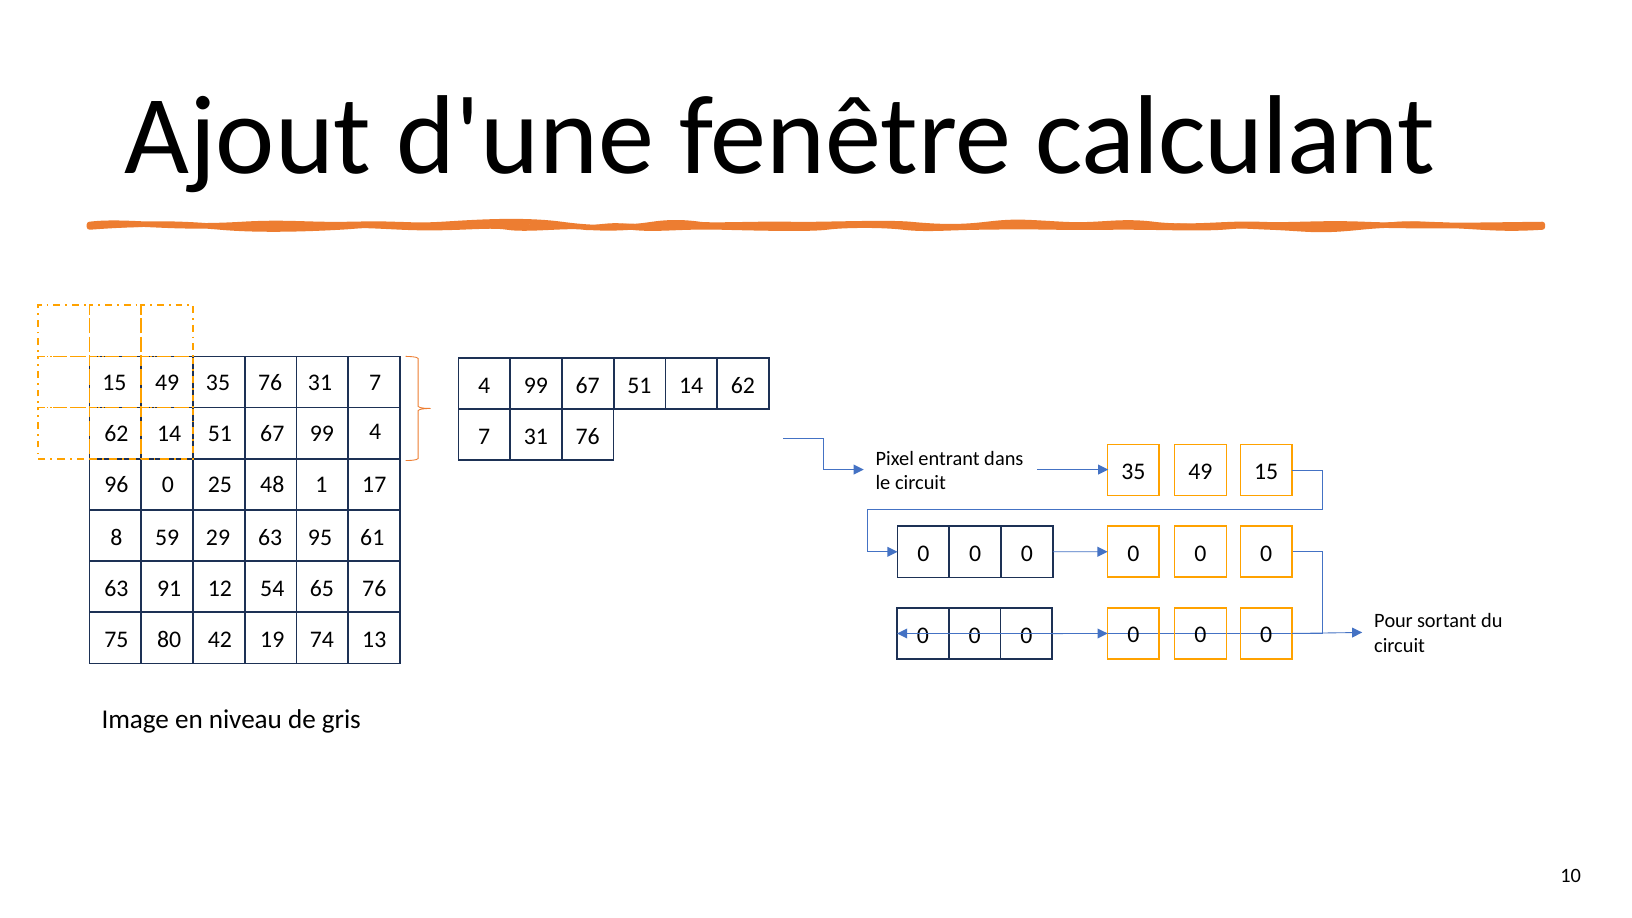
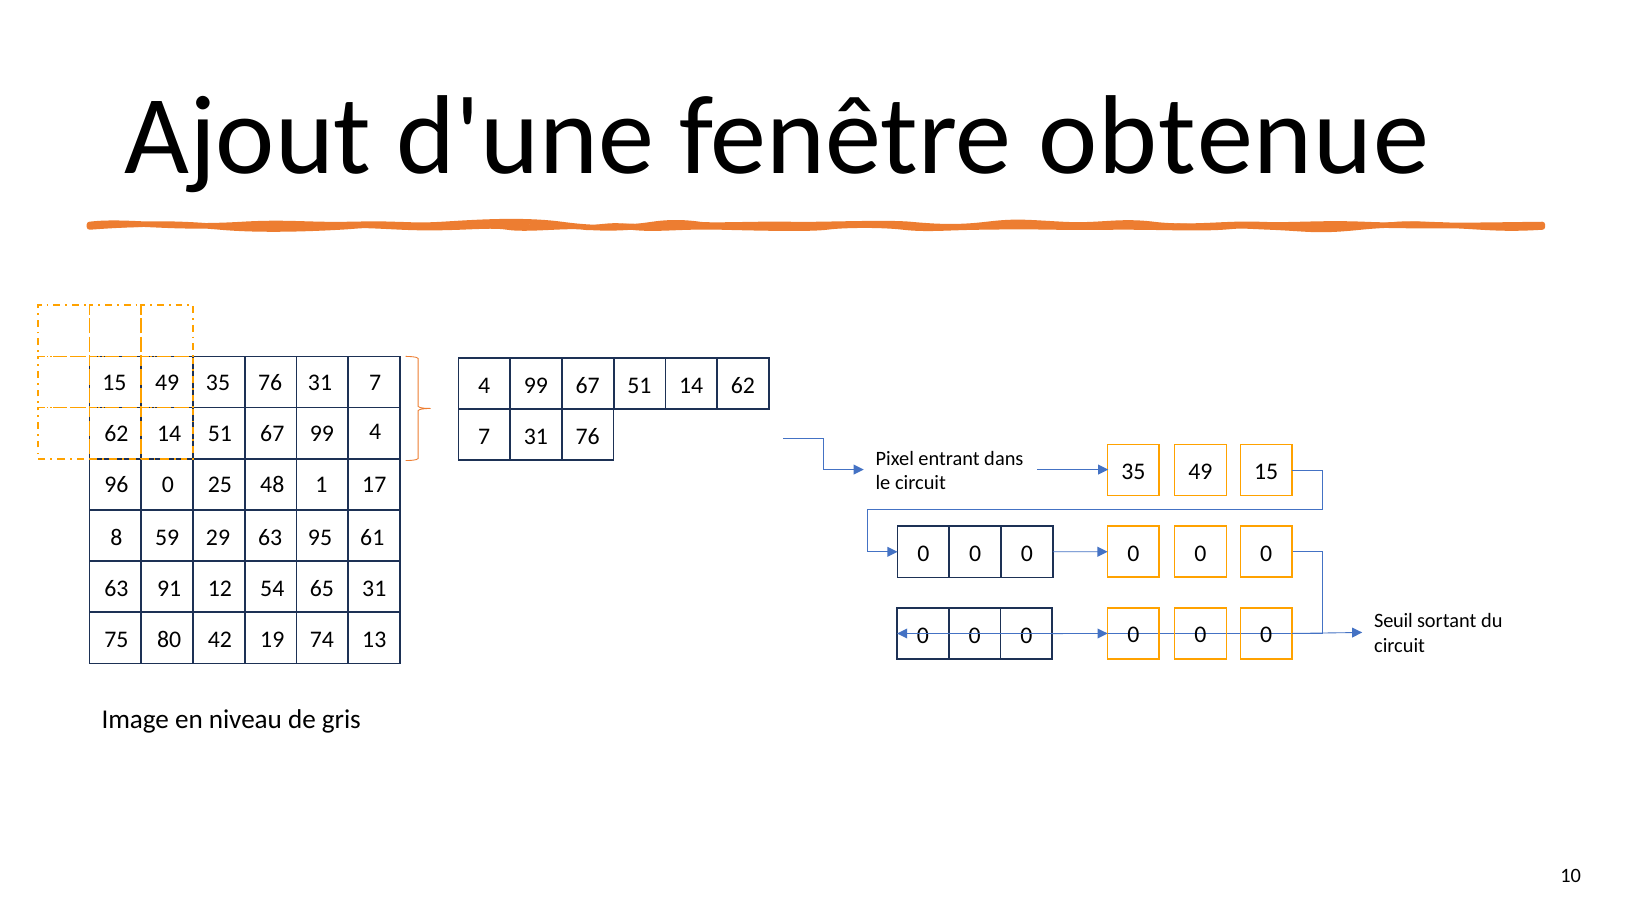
calculant: calculant -> obtenue
65 76: 76 -> 31
Pour: Pour -> Seuil
